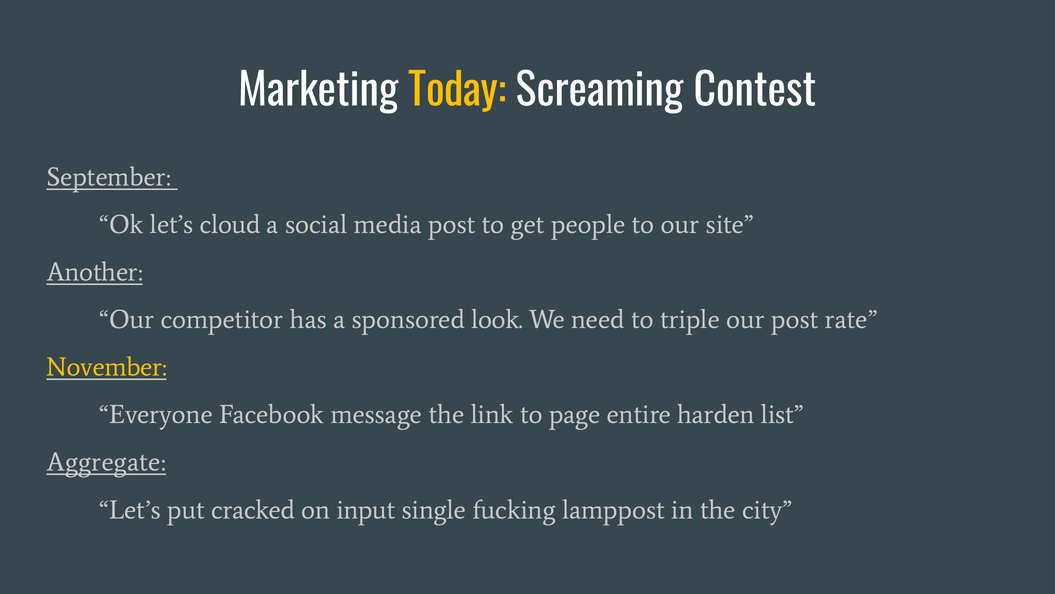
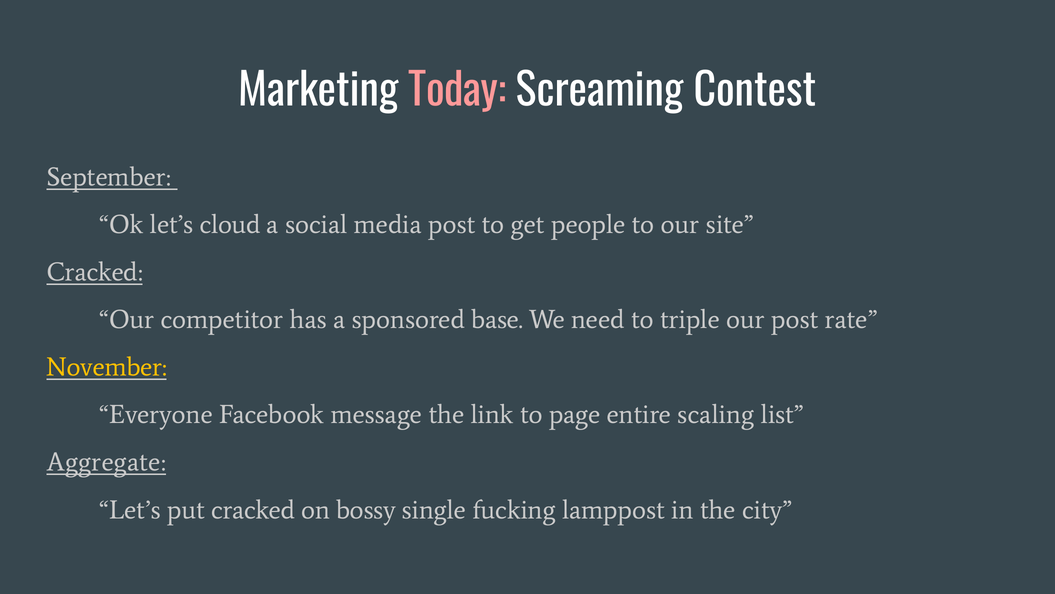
Today colour: yellow -> pink
Another at (95, 272): Another -> Cracked
look: look -> base
harden: harden -> scaling
input: input -> bossy
